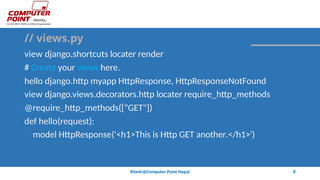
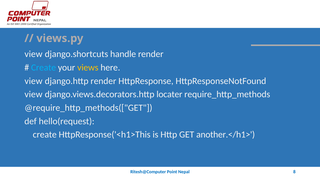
django.shortcuts locater: locater -> handle
views colour: light blue -> yellow
hello at (34, 81): hello -> view
django.http myapp: myapp -> render
model at (45, 135): model -> create
